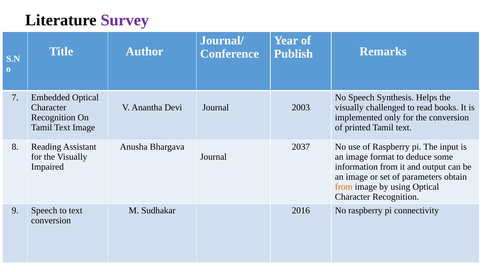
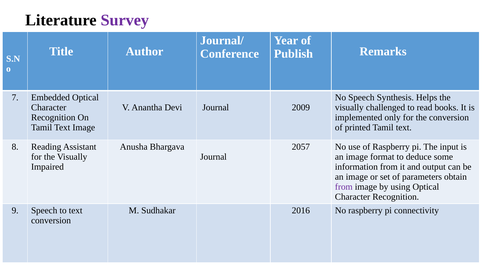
2003: 2003 -> 2009
2037: 2037 -> 2057
from at (344, 187) colour: orange -> purple
